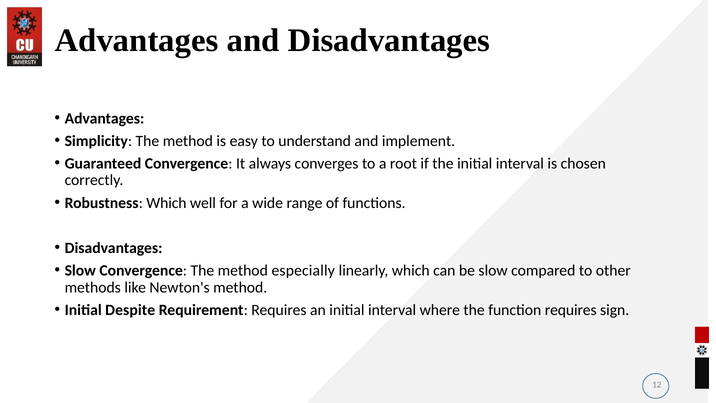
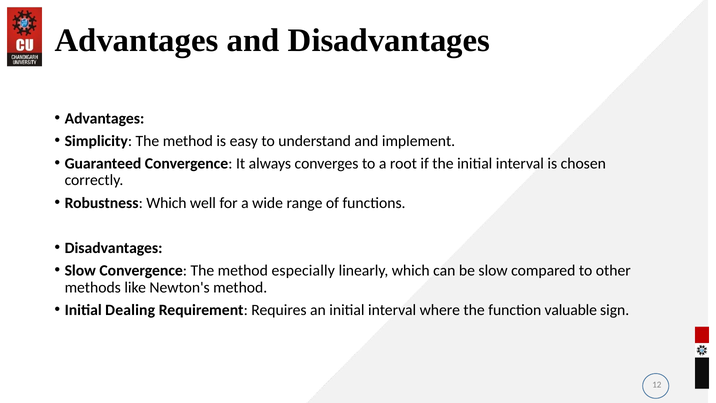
Despite: Despite -> Dealing
function requires: requires -> valuable
